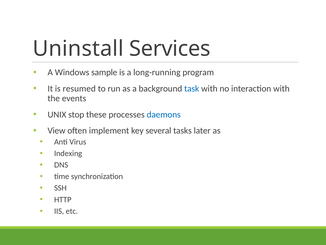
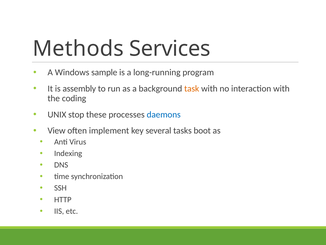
Uninstall: Uninstall -> Methods
resumed: resumed -> assembly
task colour: blue -> orange
events: events -> coding
later: later -> boot
